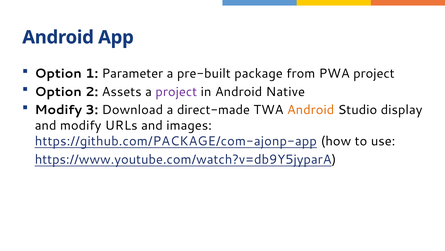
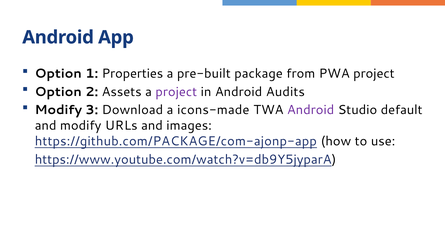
Parameter: Parameter -> Properties
Native: Native -> Audits
direct-made: direct-made -> icons-made
Android at (311, 110) colour: orange -> purple
display: display -> default
